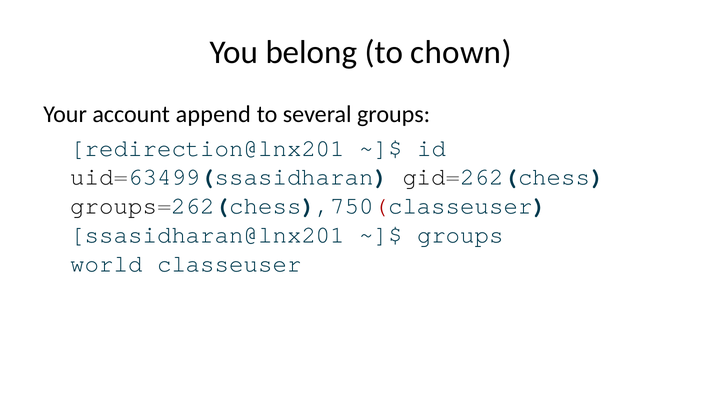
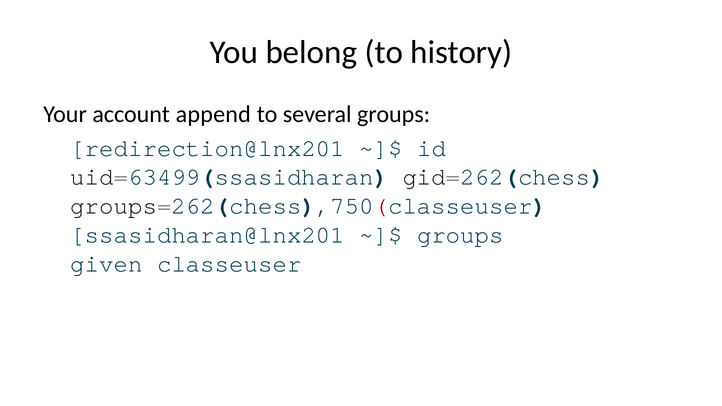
chown: chown -> history
world: world -> given
